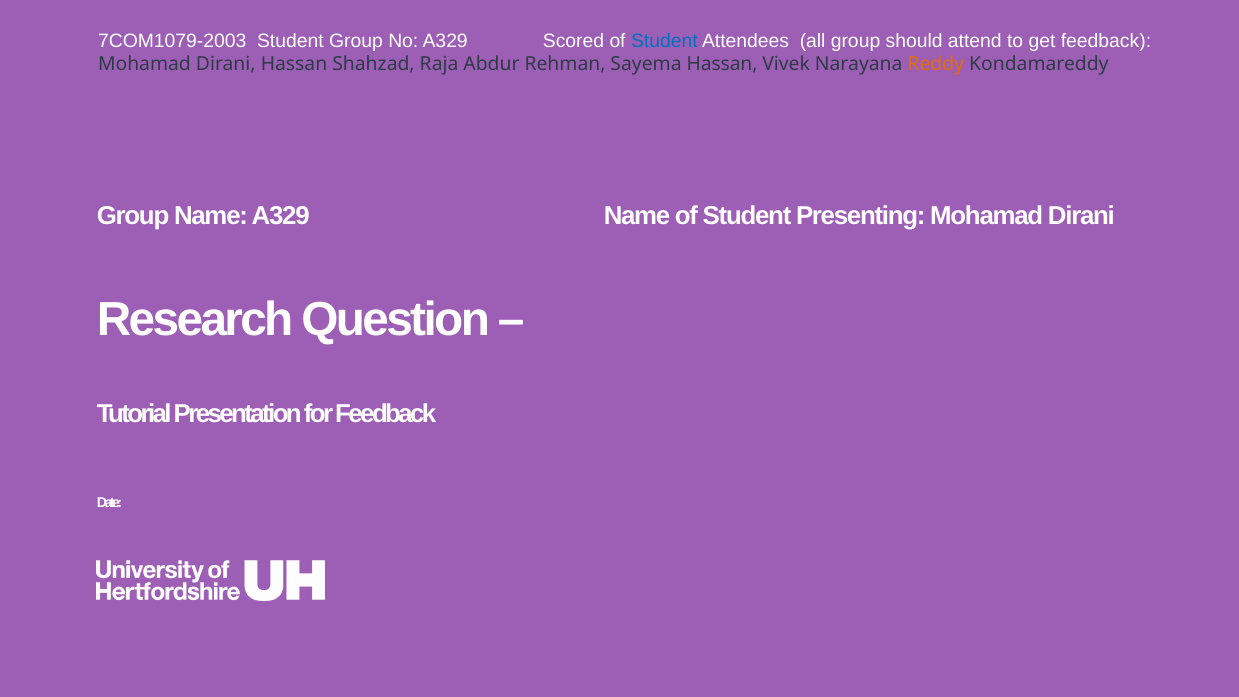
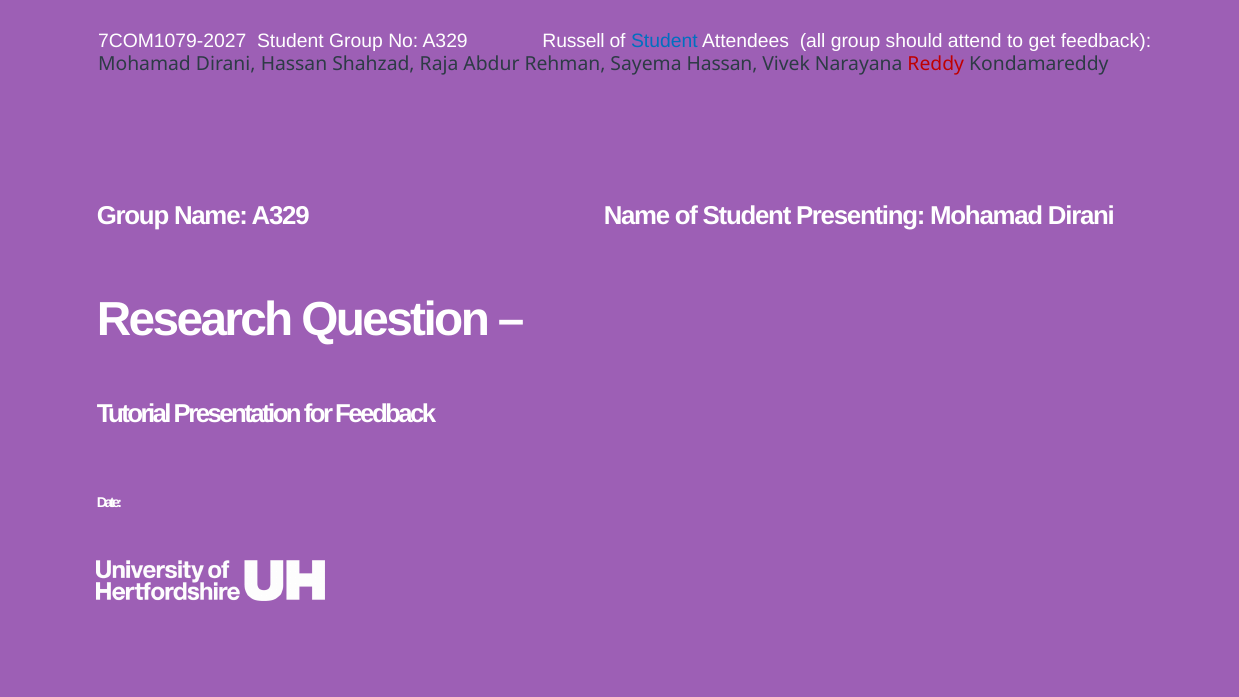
7COM1079-2003: 7COM1079-2003 -> 7COM1079-2027
Scored: Scored -> Russell
Reddy colour: orange -> red
